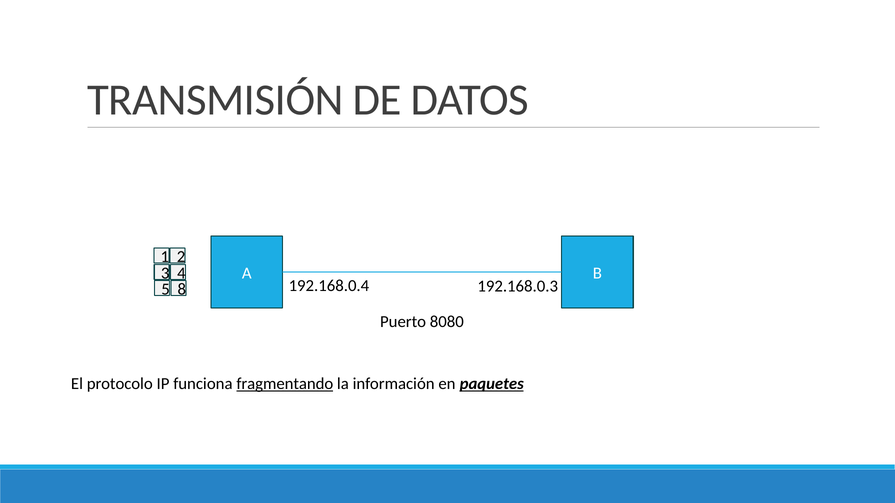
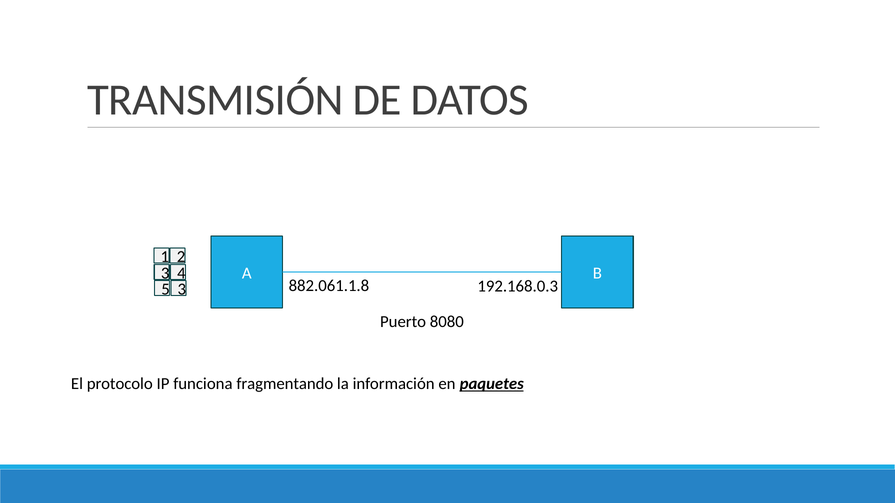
192.168.0.4: 192.168.0.4 -> 882.061.1.8
5 8: 8 -> 3
fragmentando underline: present -> none
